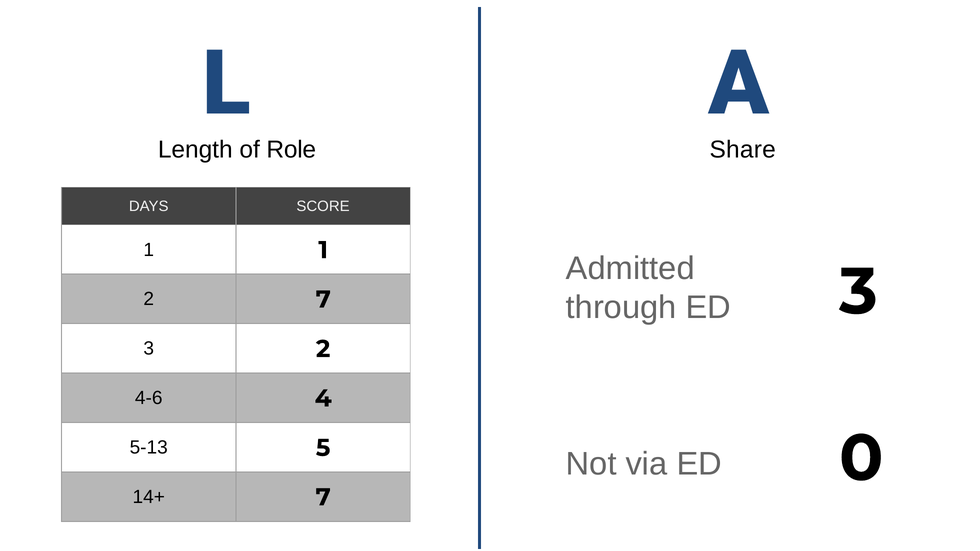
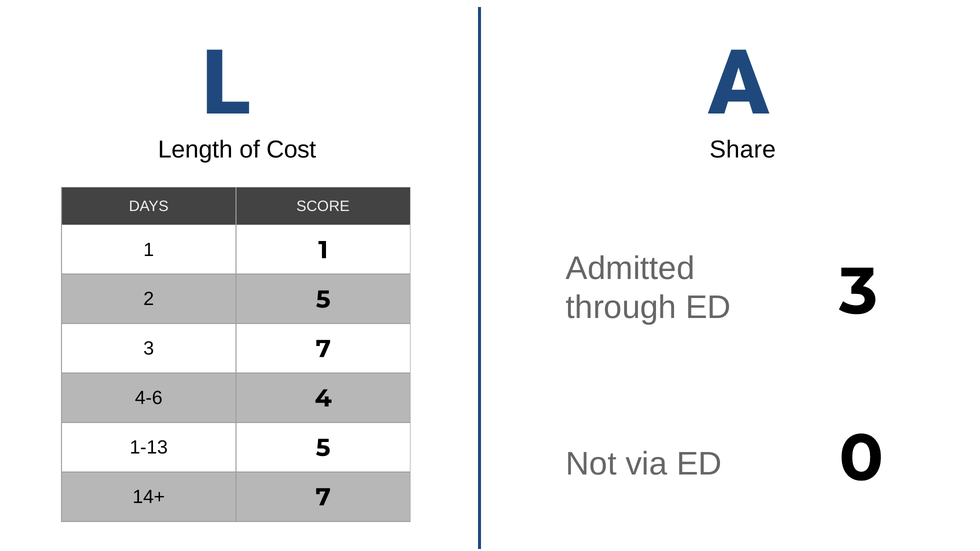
Role: Role -> Cost
2 7: 7 -> 5
3 2: 2 -> 7
5-13: 5-13 -> 1-13
